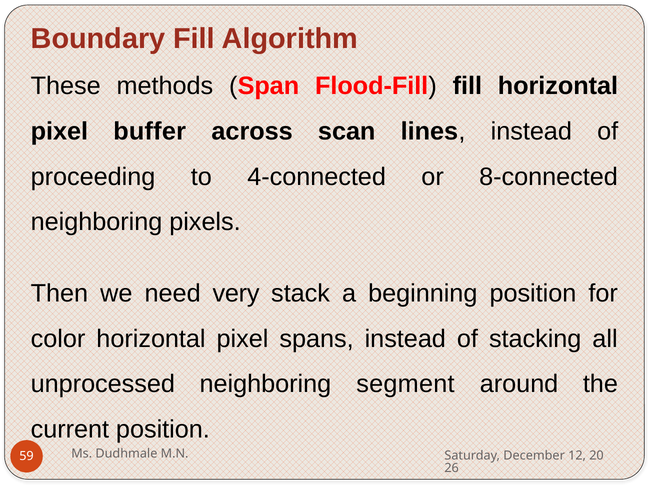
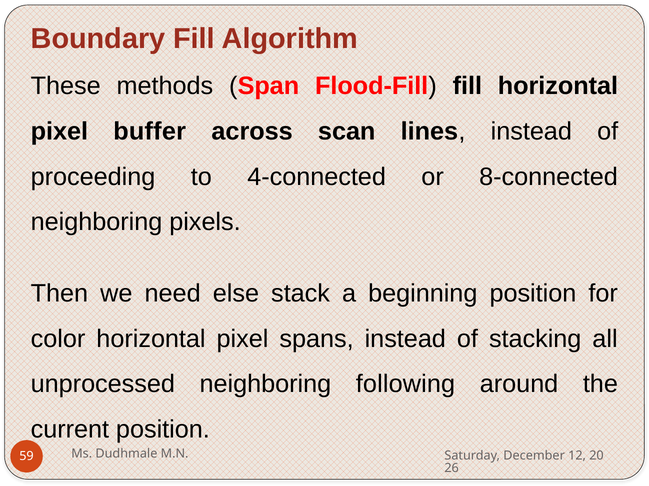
very: very -> else
segment: segment -> following
